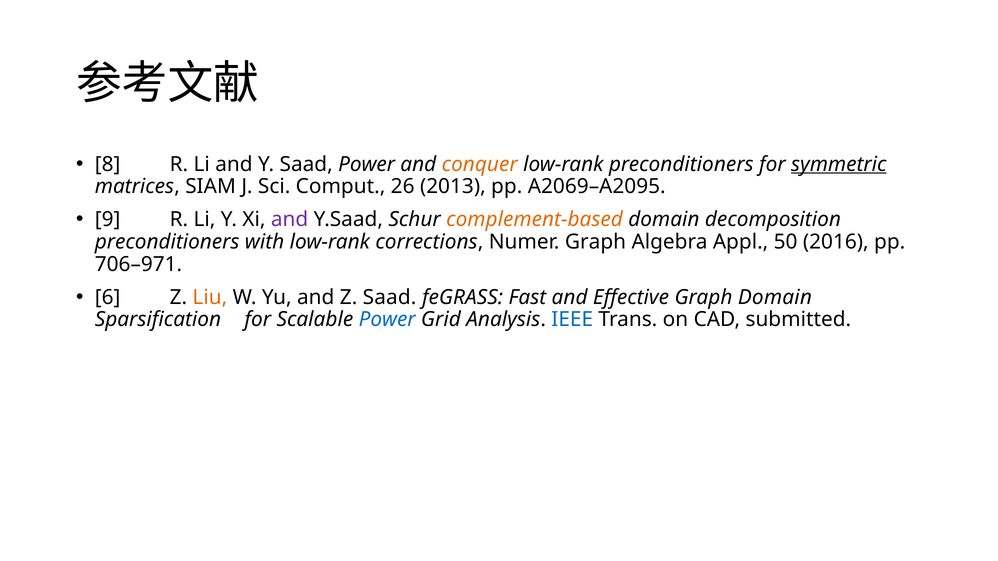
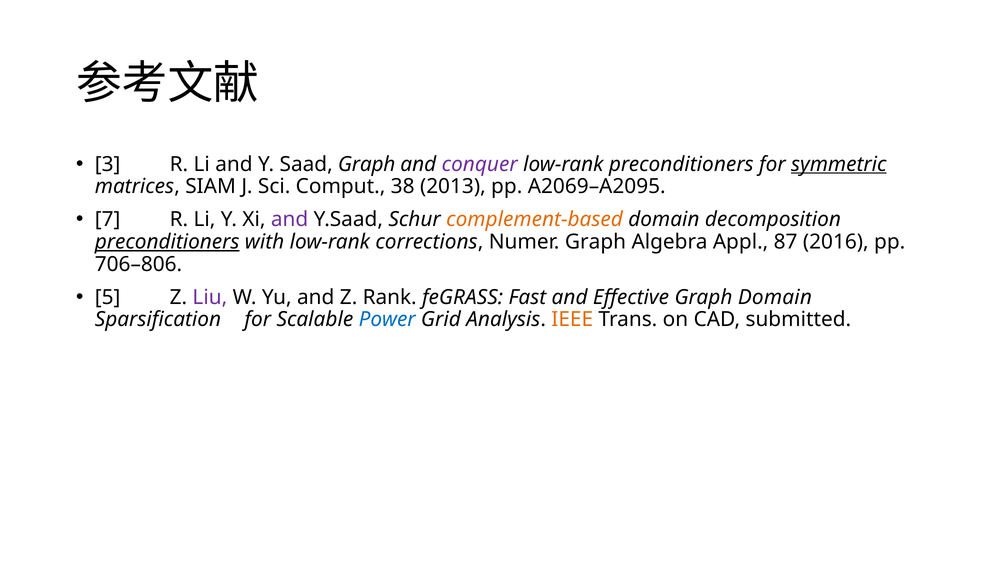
8: 8 -> 3
Saad Power: Power -> Graph
conquer colour: orange -> purple
26: 26 -> 38
9: 9 -> 7
preconditioners at (167, 242) underline: none -> present
50: 50 -> 87
706–971: 706–971 -> 706–806
6: 6 -> 5
Liu colour: orange -> purple
Z Saad: Saad -> Rank
IEEE colour: blue -> orange
